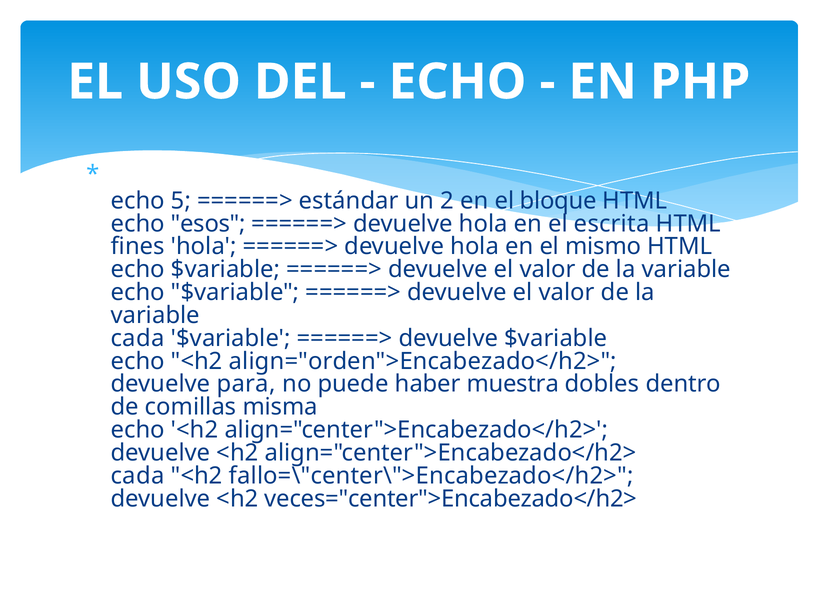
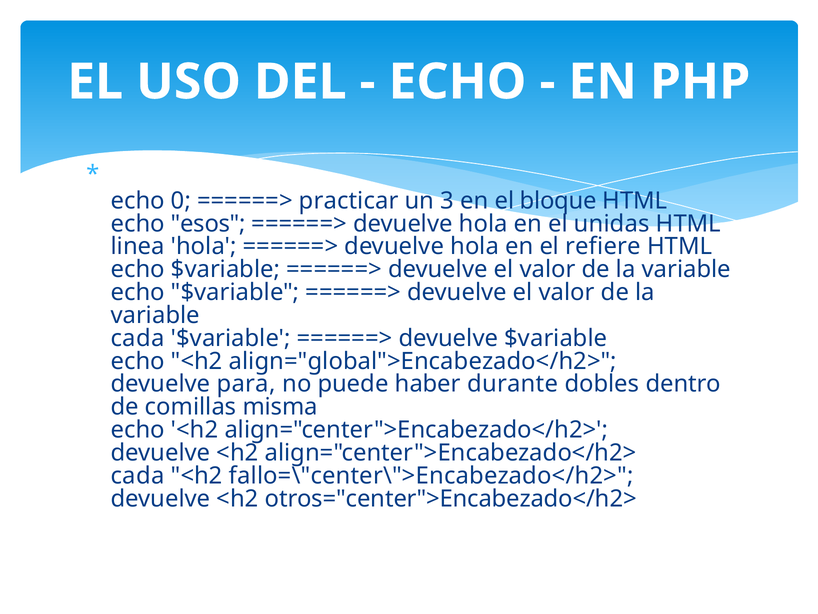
5: 5 -> 0
estándar: estándar -> practicar
2: 2 -> 3
escrita: escrita -> unidas
fines: fines -> linea
mismo: mismo -> refiere
align="orden">Encabezado</h2>: align="orden">Encabezado</h2> -> align="global">Encabezado</h2>
muestra: muestra -> durante
veces="center">Encabezado</h2>: veces="center">Encabezado</h2> -> otros="center">Encabezado</h2>
